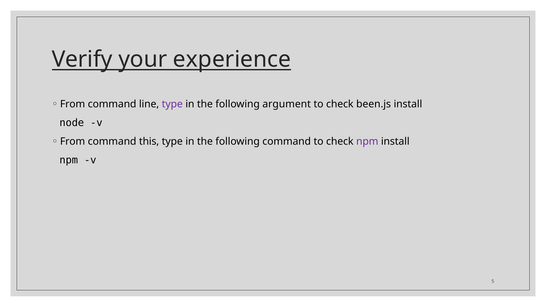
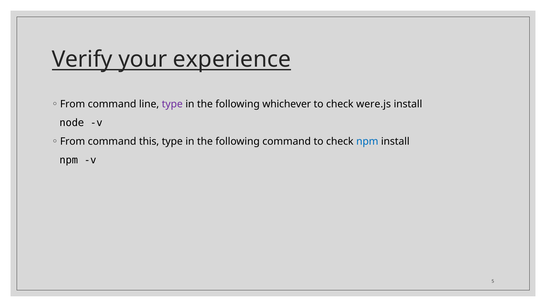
argument: argument -> whichever
been.js: been.js -> were.js
npm at (367, 142) colour: purple -> blue
